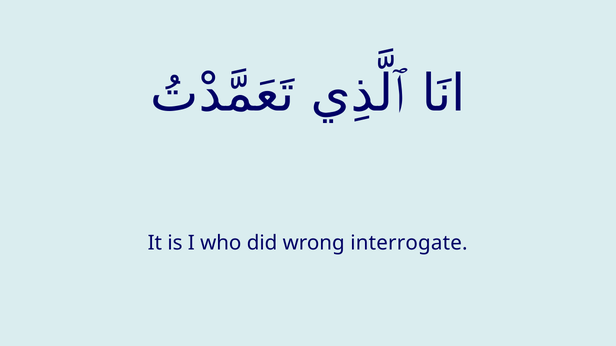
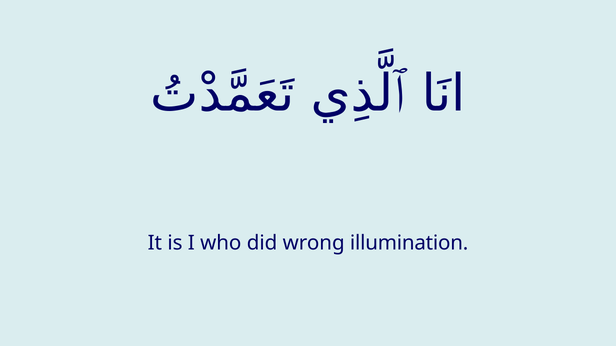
interrogate: interrogate -> illumination
